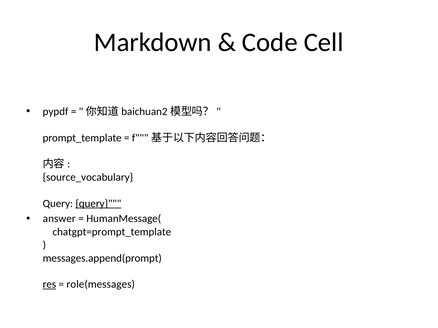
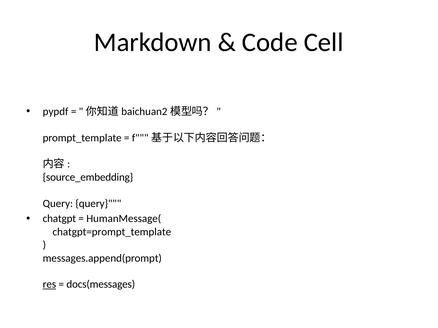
source_vocabulary: source_vocabulary -> source_embedding
query at (98, 204) underline: present -> none
answer: answer -> chatgpt
role(messages: role(messages -> docs(messages
